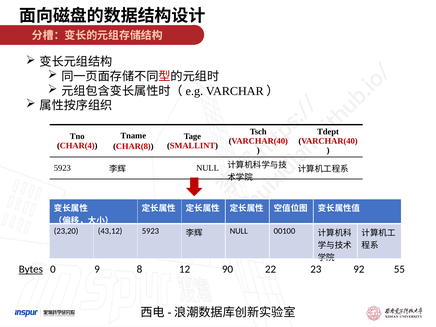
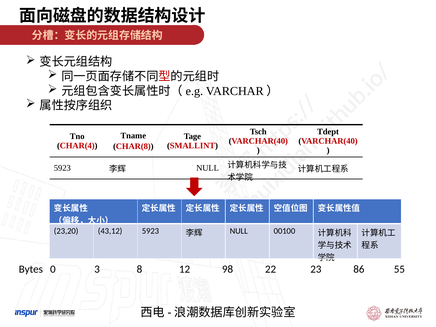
Bytes underline: present -> none
9: 9 -> 3
90: 90 -> 98
92: 92 -> 86
